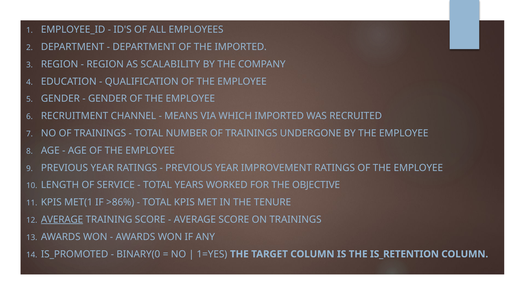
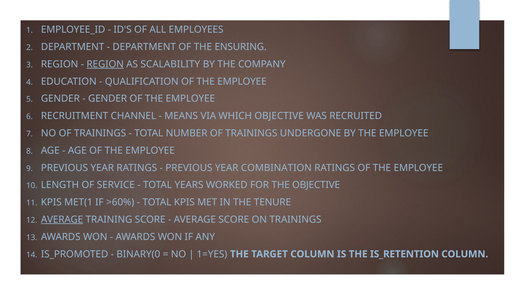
THE IMPORTED: IMPORTED -> ENSURING
REGION at (105, 64) underline: none -> present
WHICH IMPORTED: IMPORTED -> OBJECTIVE
IMPROVEMENT: IMPROVEMENT -> COMBINATION
>86%: >86% -> >60%
